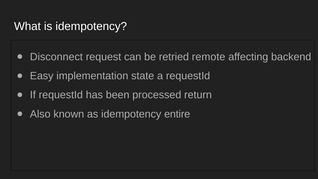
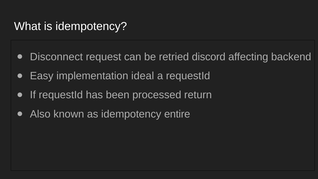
remote: remote -> discord
state: state -> ideal
